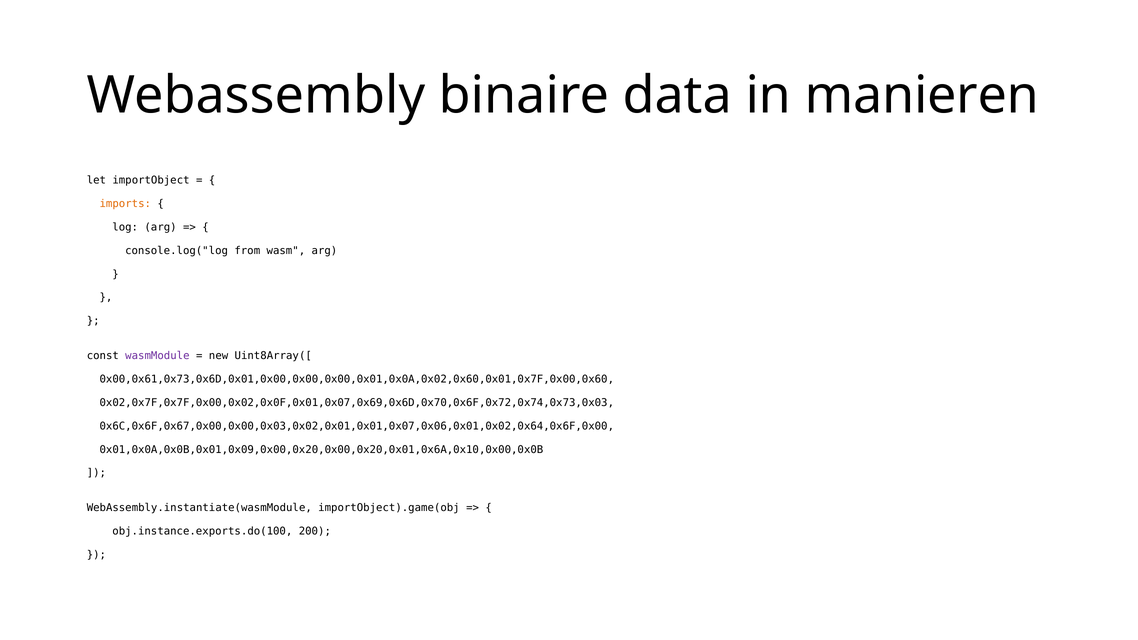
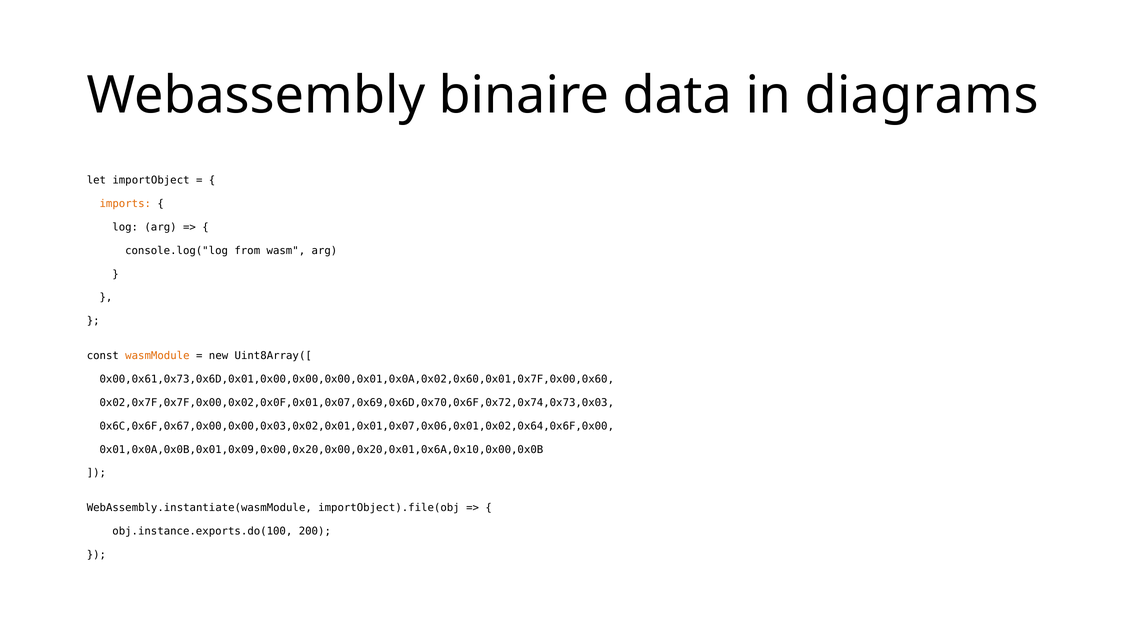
manieren: manieren -> diagrams
wasmModule colour: purple -> orange
importObject).game(obj: importObject).game(obj -> importObject).file(obj
